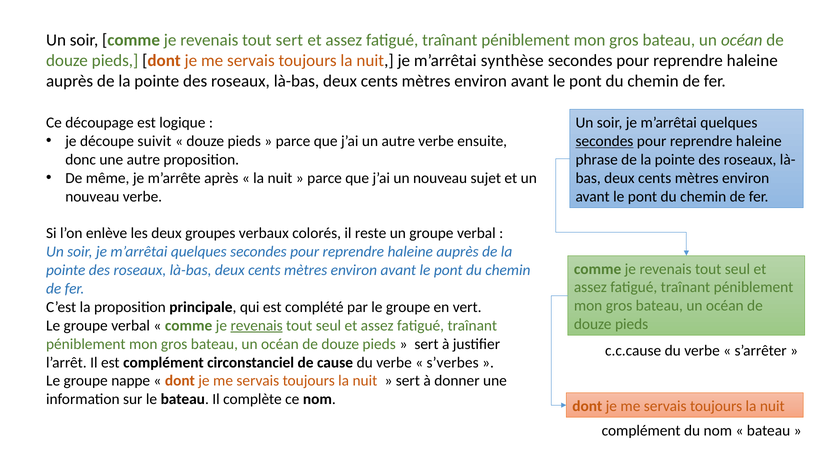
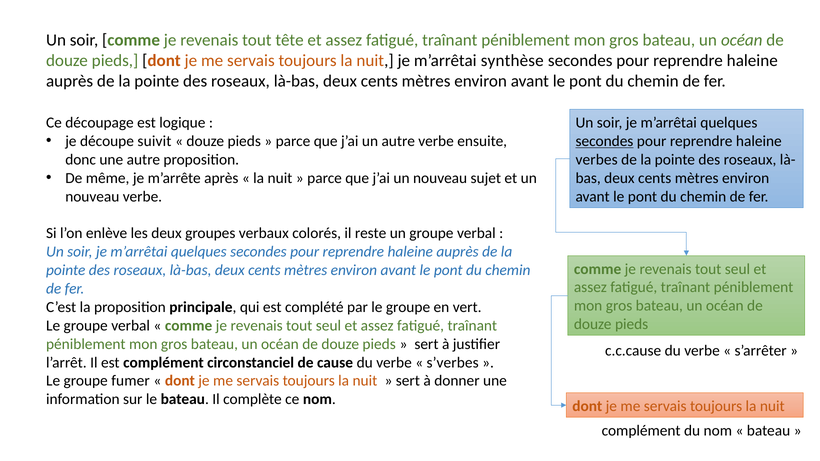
tout sert: sert -> tête
phrase: phrase -> verbes
revenais at (257, 326) underline: present -> none
nappe: nappe -> fumer
